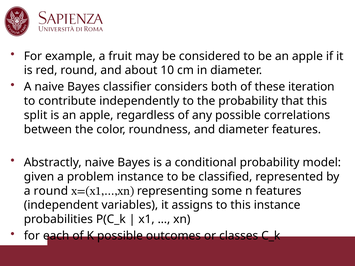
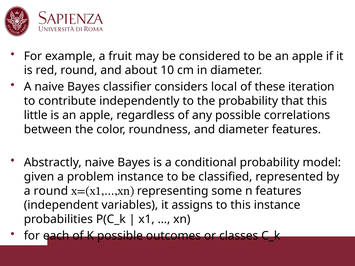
both: both -> local
split: split -> little
